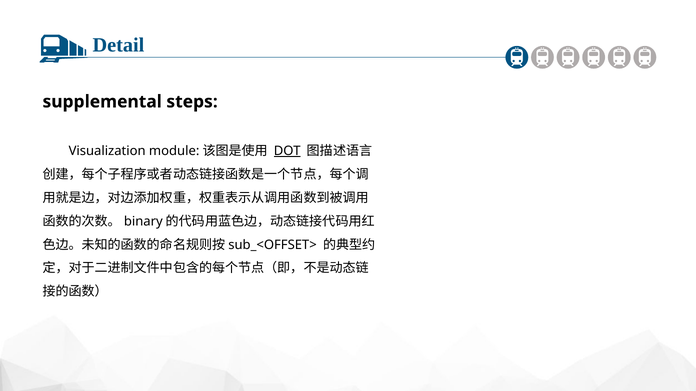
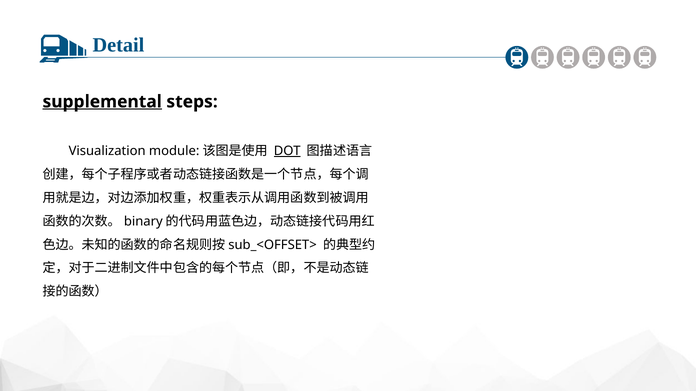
supplemental underline: none -> present
